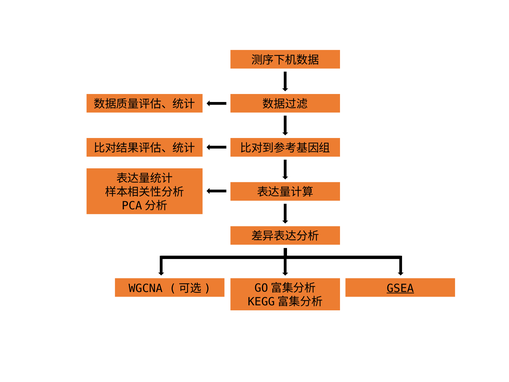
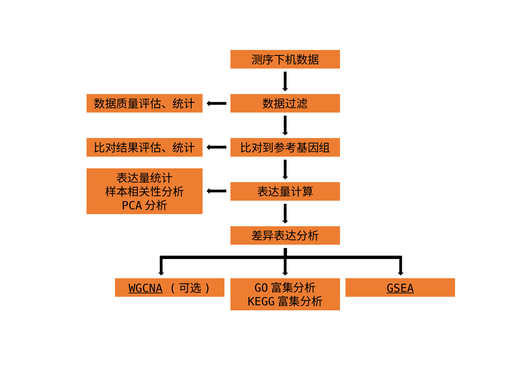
WGCNA underline: none -> present
